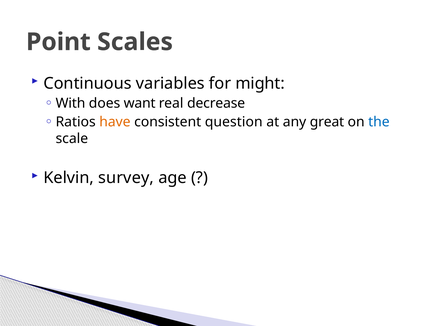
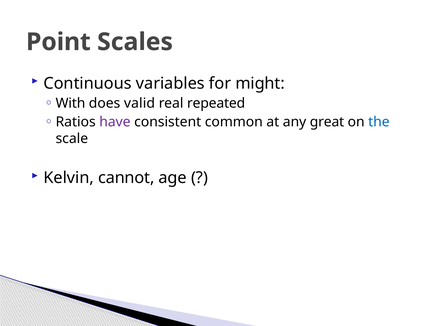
want: want -> valid
decrease: decrease -> repeated
have colour: orange -> purple
question: question -> common
survey: survey -> cannot
